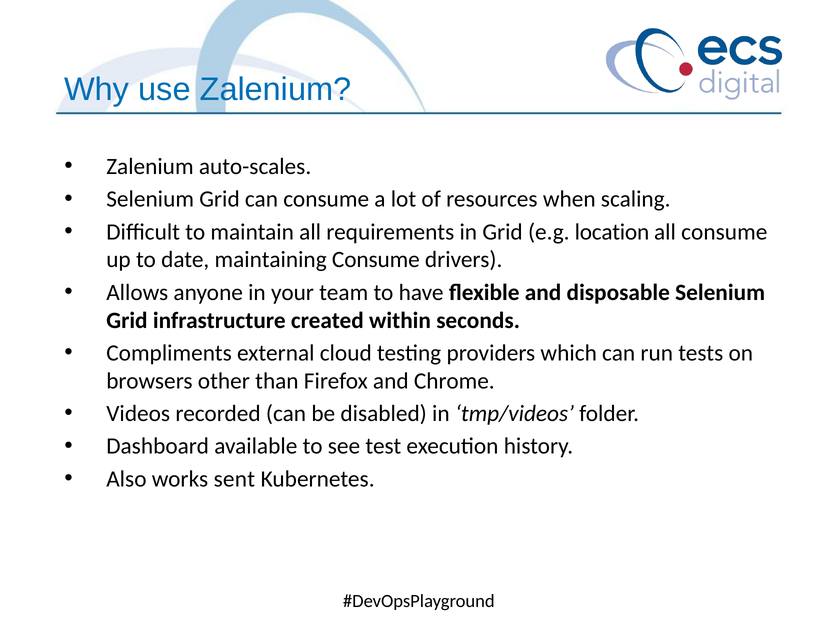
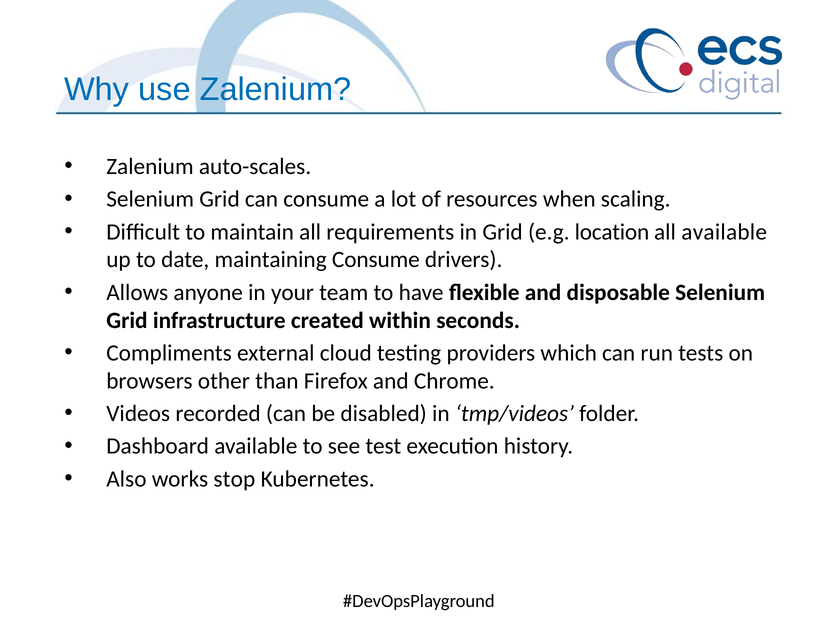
all consume: consume -> available
sent: sent -> stop
